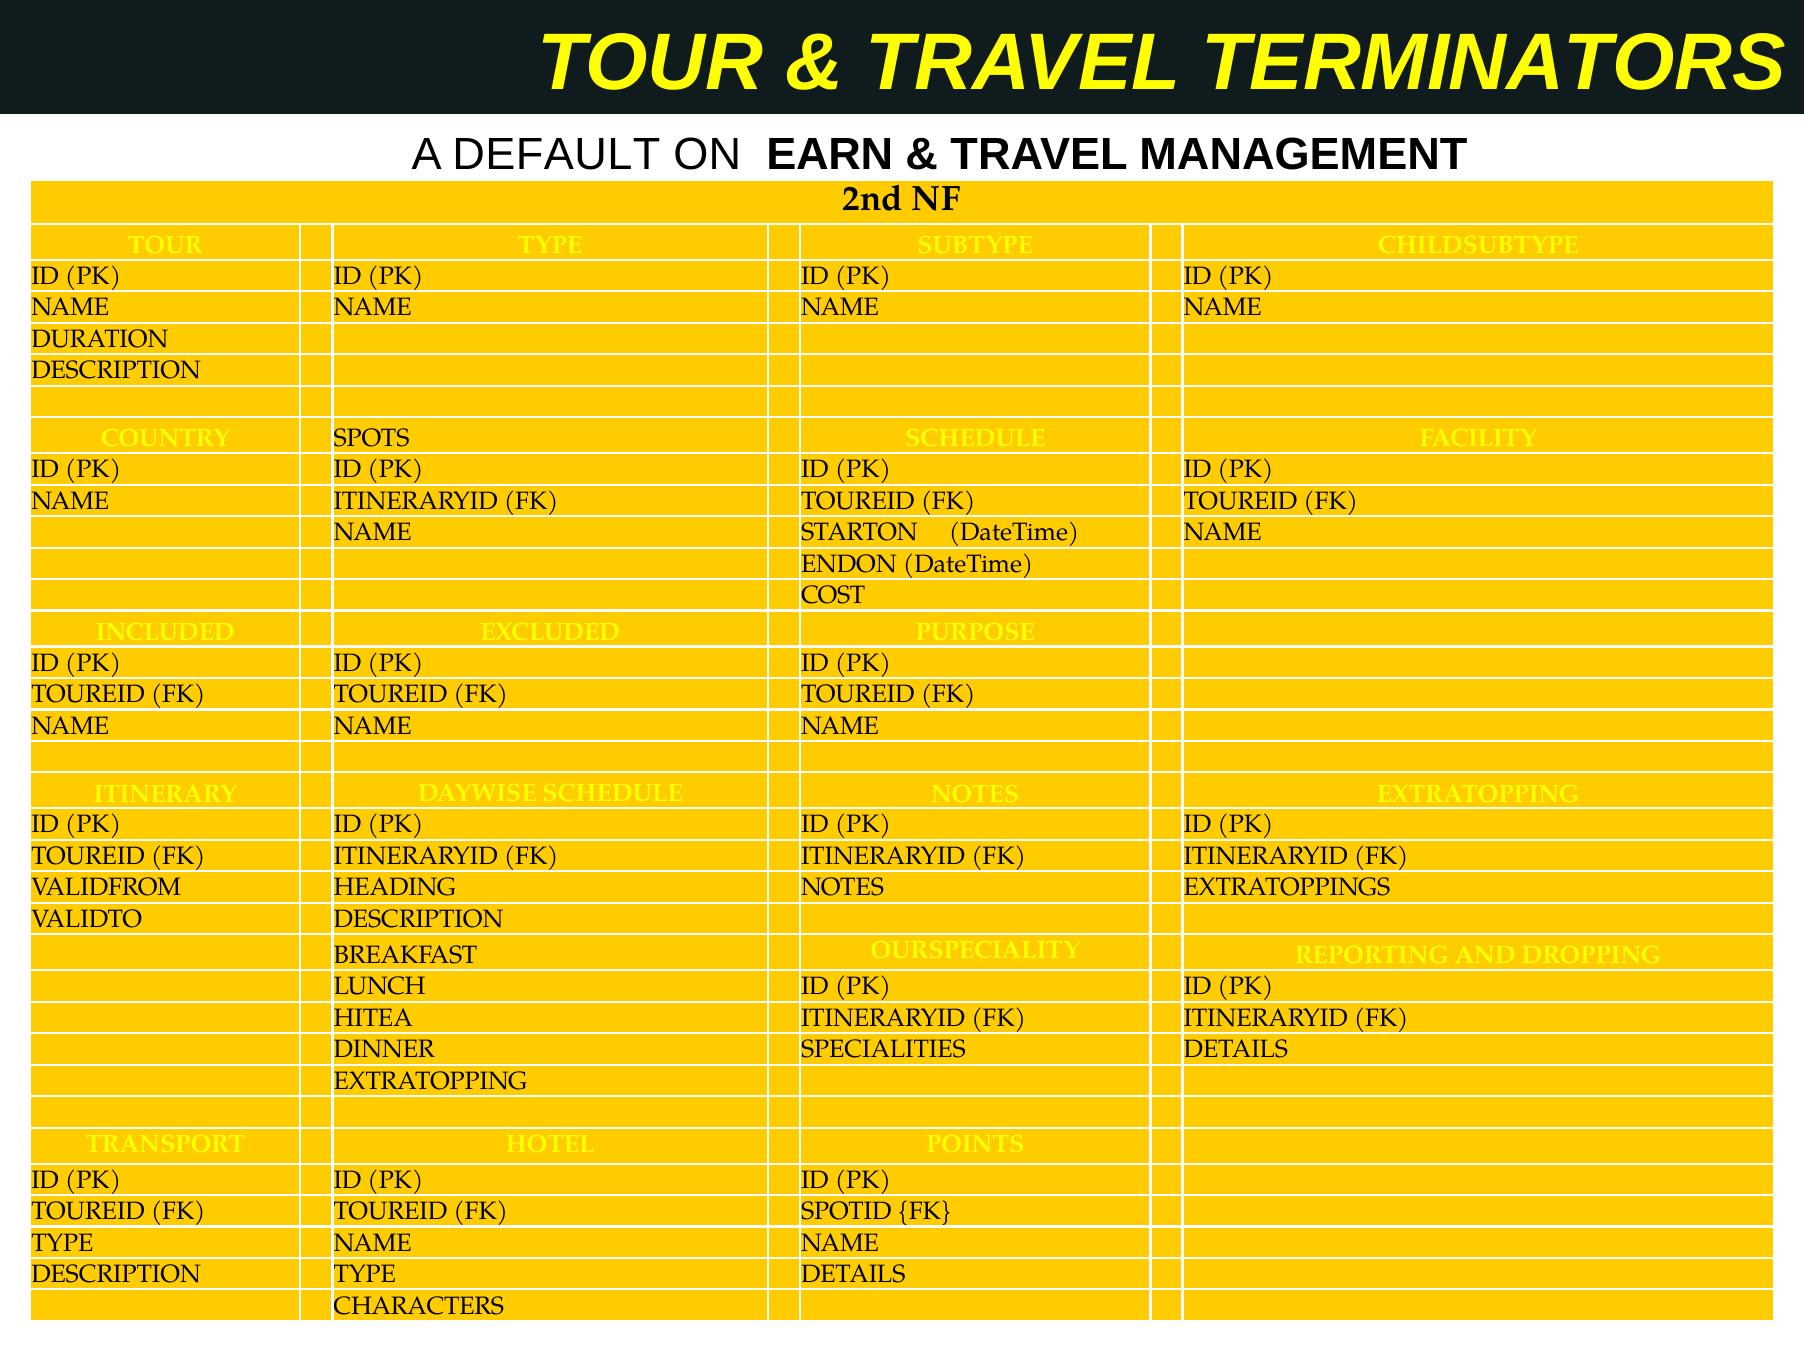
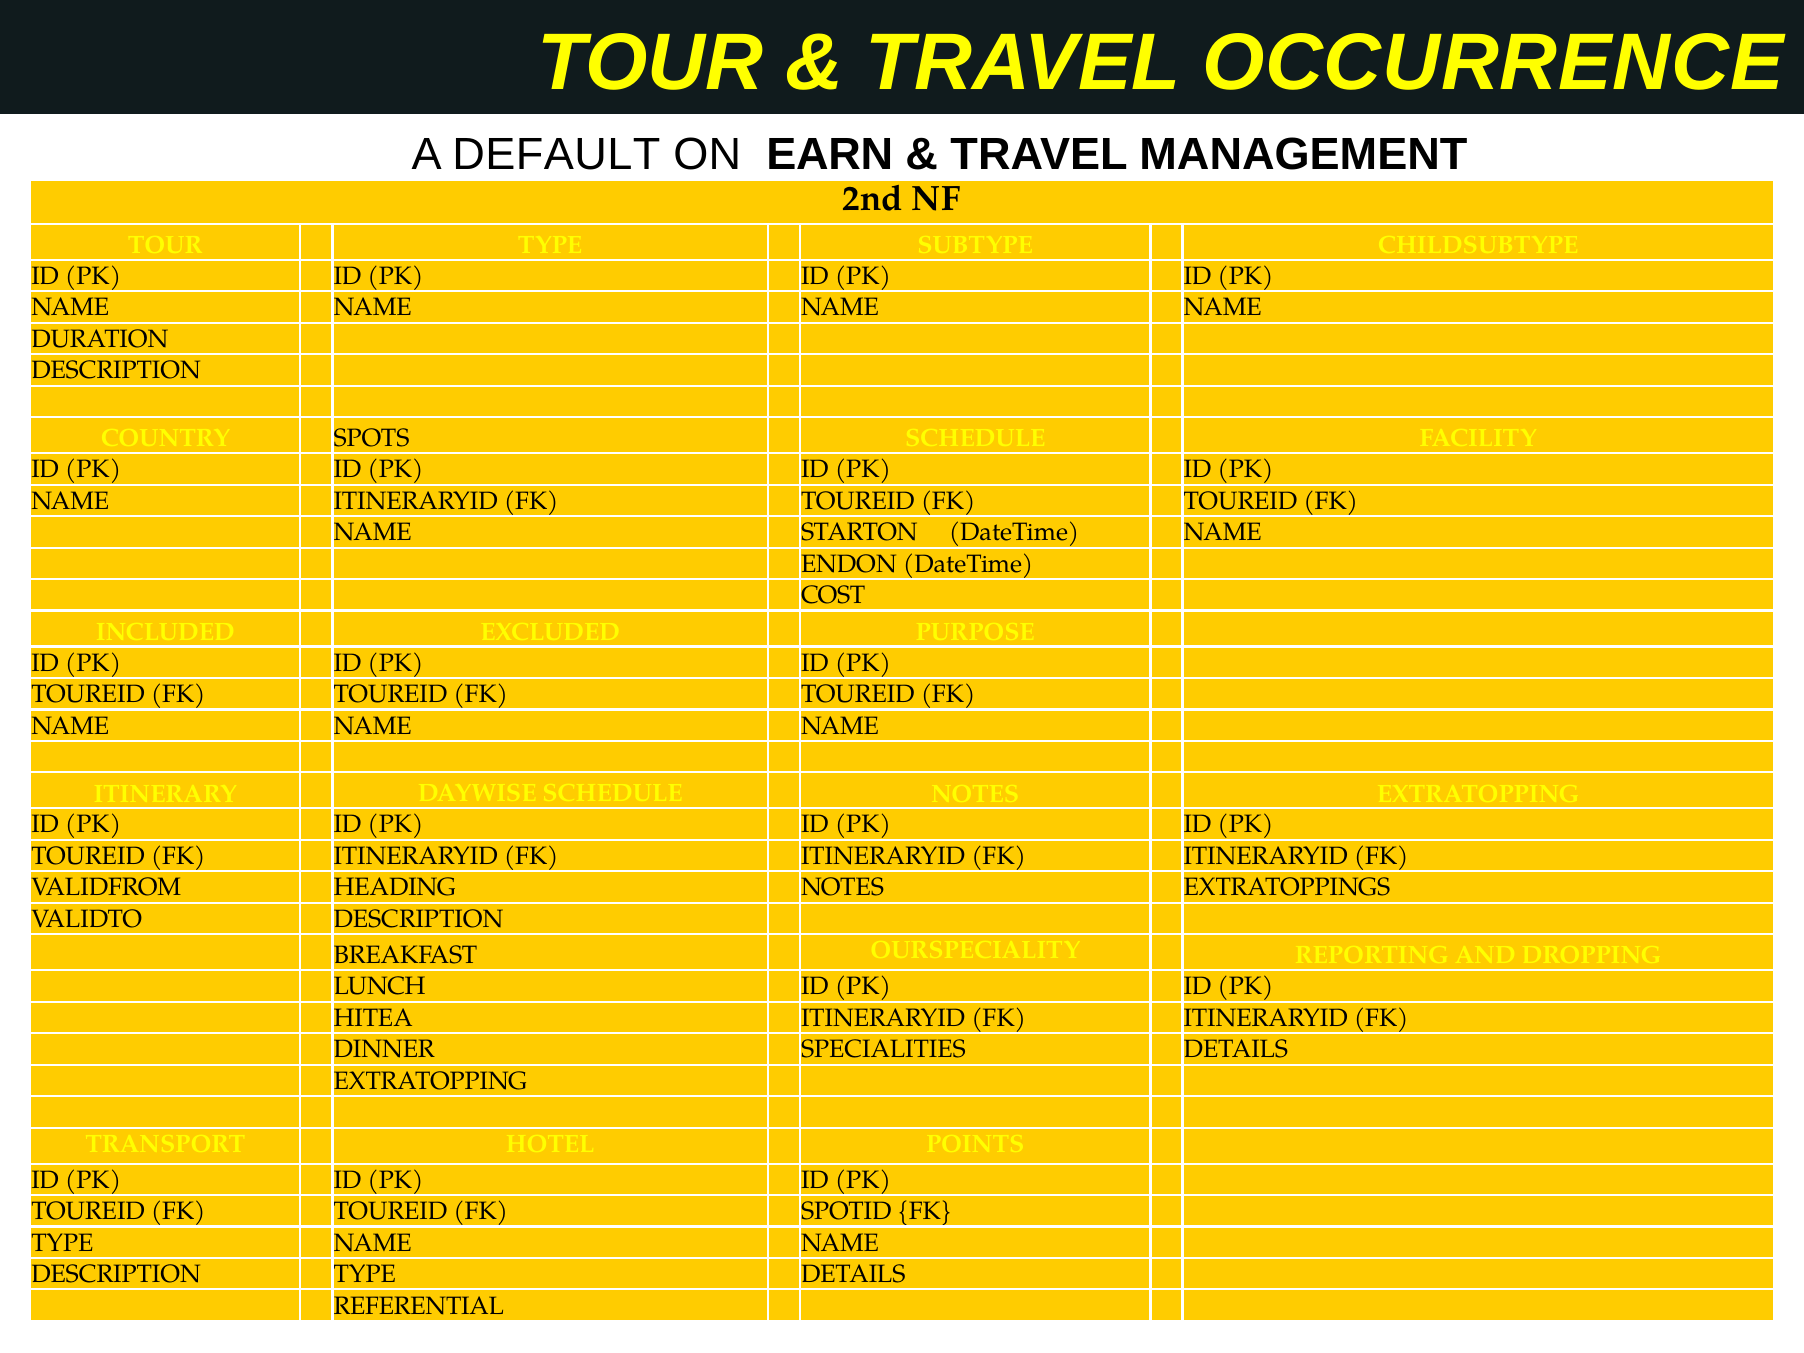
TERMINATORS: TERMINATORS -> OCCURRENCE
CHARACTERS: CHARACTERS -> REFERENTIAL
